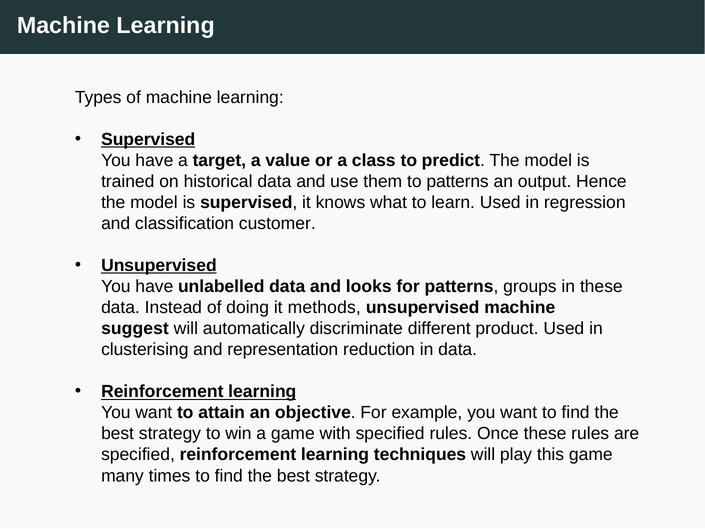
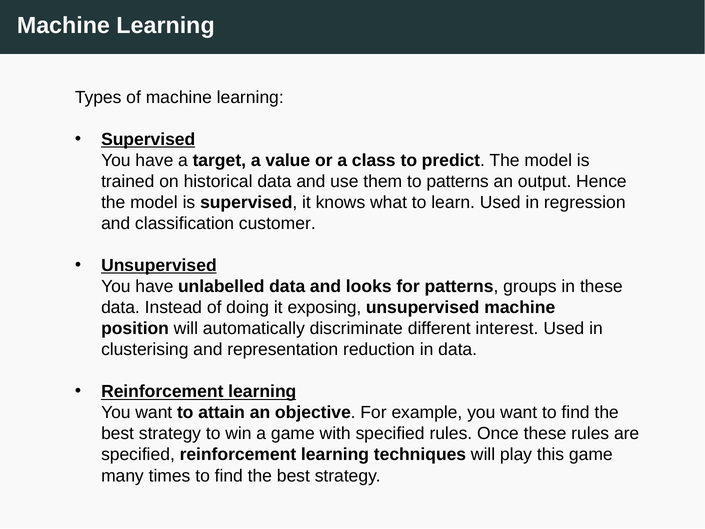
methods: methods -> exposing
suggest: suggest -> position
product: product -> interest
